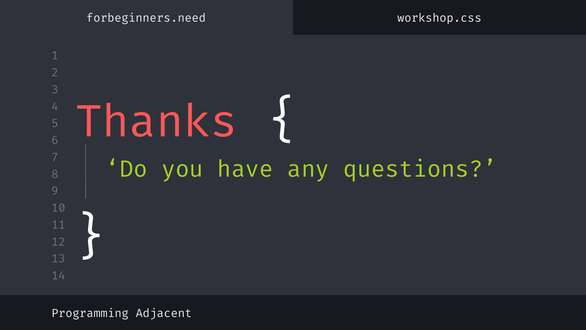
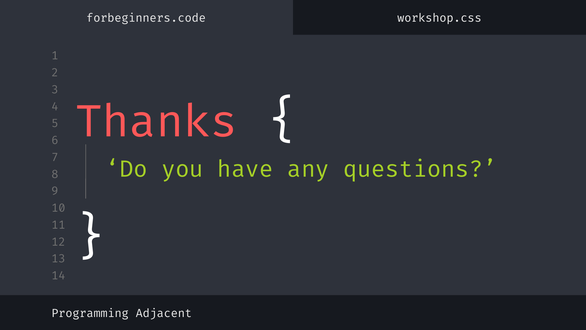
forbeginners.need: forbeginners.need -> forbeginners.code
